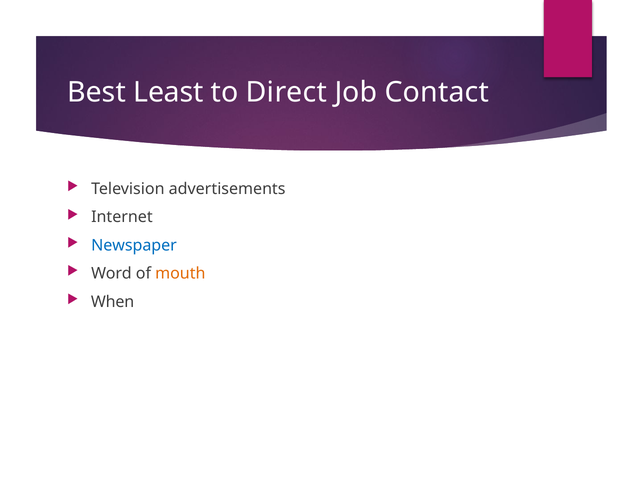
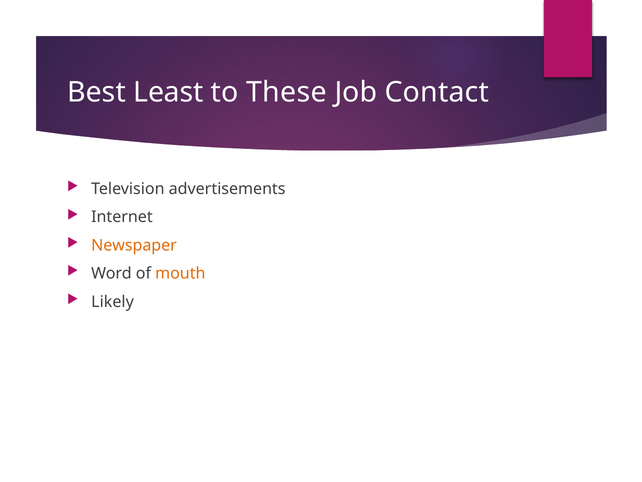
Direct: Direct -> These
Newspaper colour: blue -> orange
When: When -> Likely
